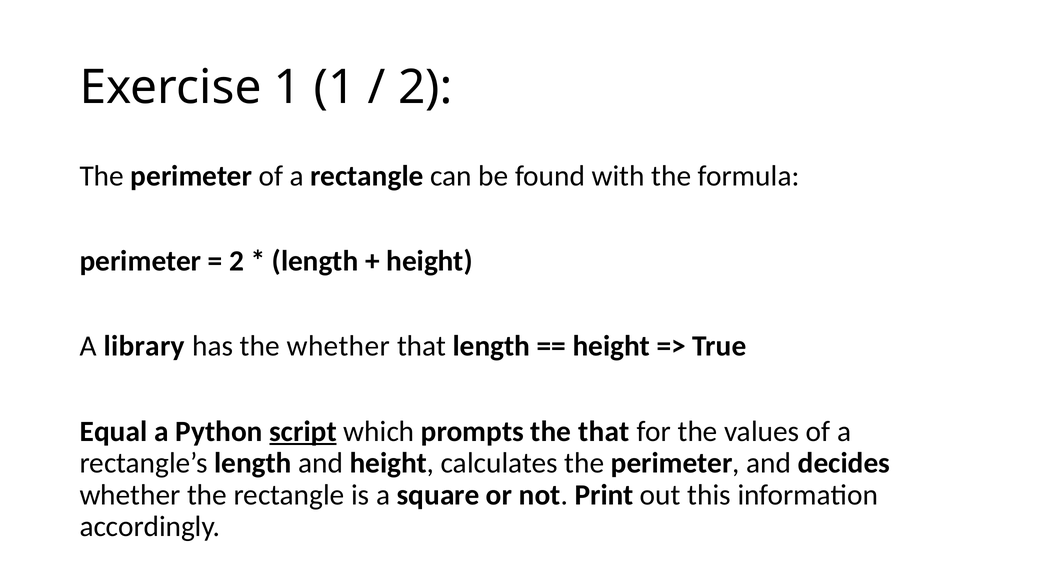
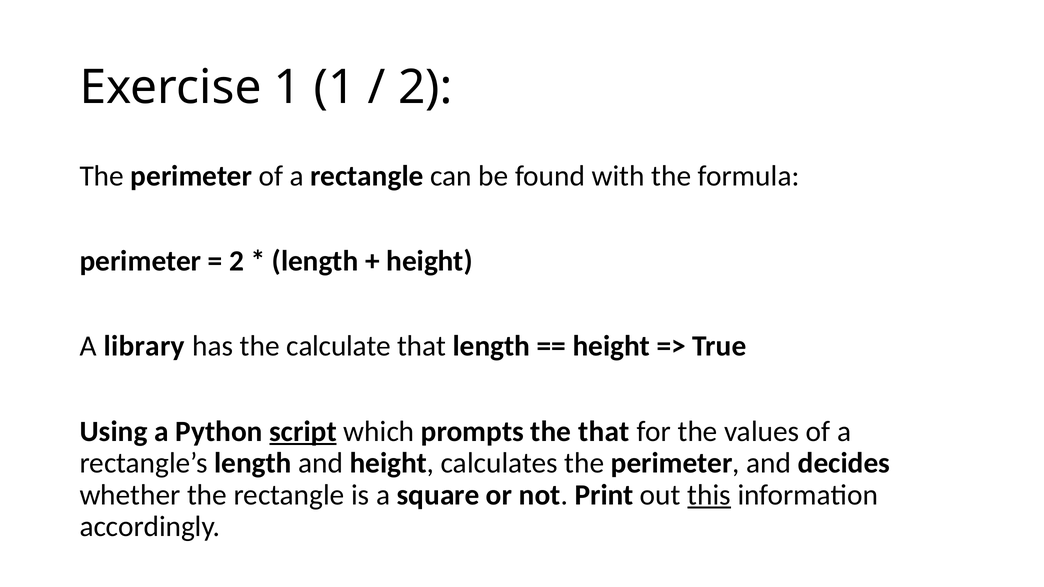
the whether: whether -> calculate
Equal: Equal -> Using
this underline: none -> present
